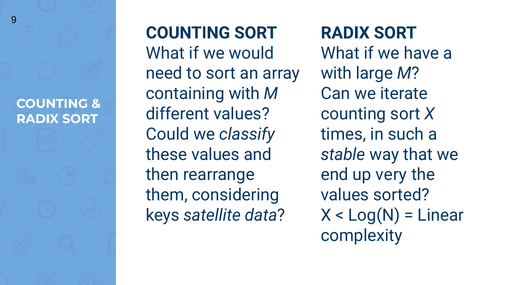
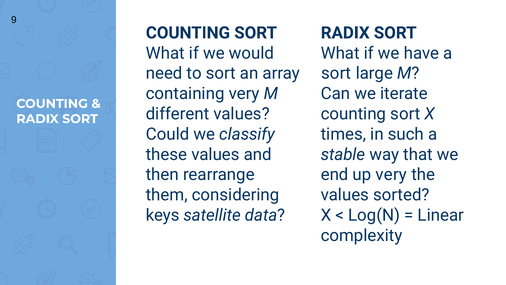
with at (336, 73): with -> sort
containing with: with -> very
